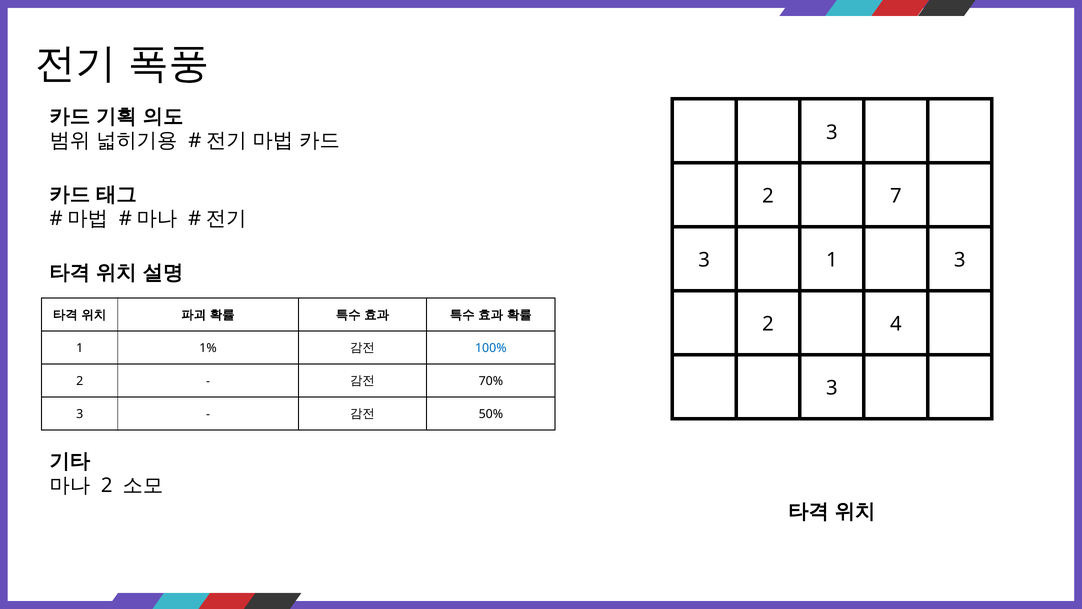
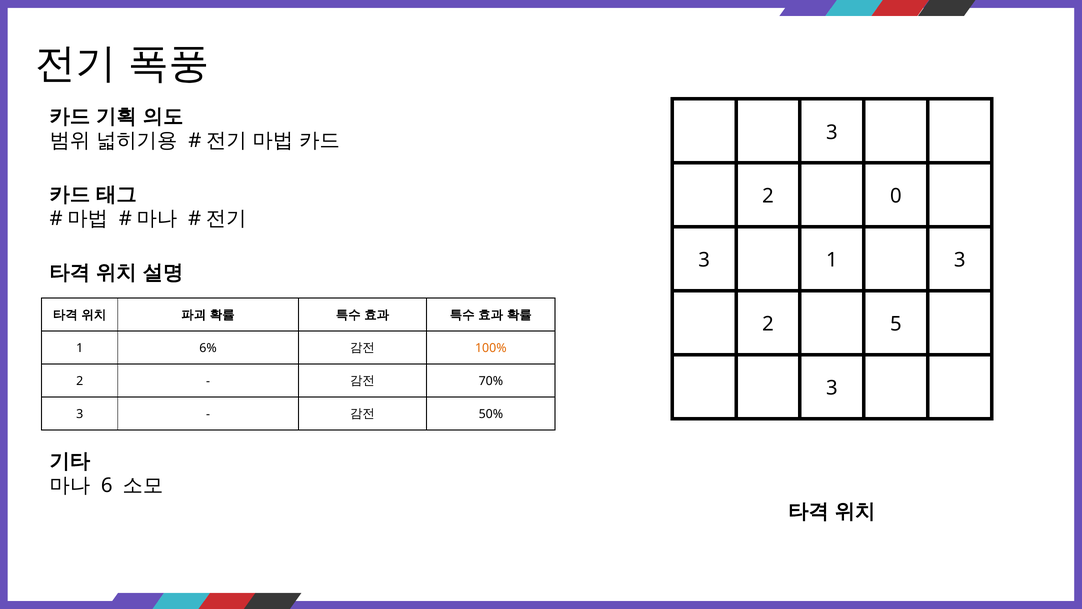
7: 7 -> 0
4: 4 -> 5
1%: 1% -> 6%
100% colour: blue -> orange
2 at (107, 485): 2 -> 6
